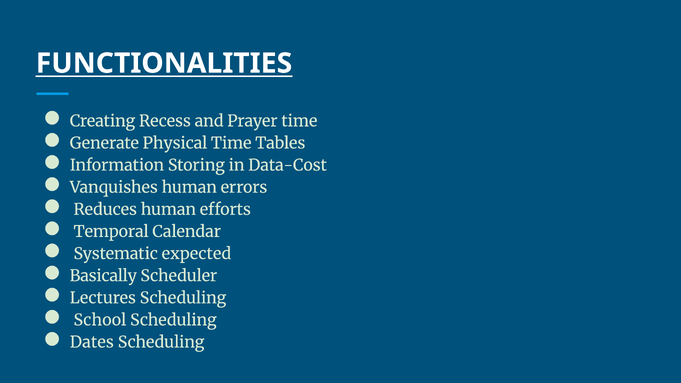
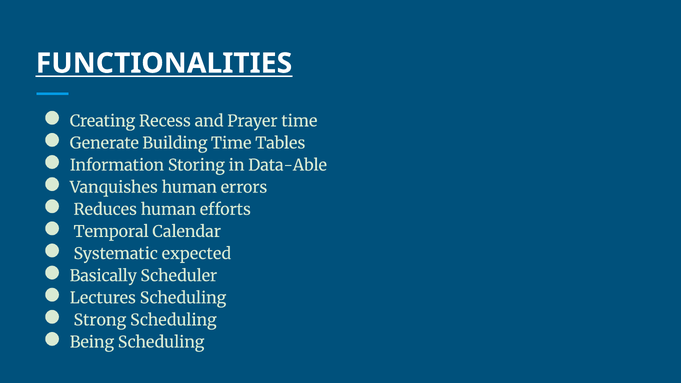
Physical: Physical -> Building
Data-Cost: Data-Cost -> Data-Able
School: School -> Strong
Dates: Dates -> Being
